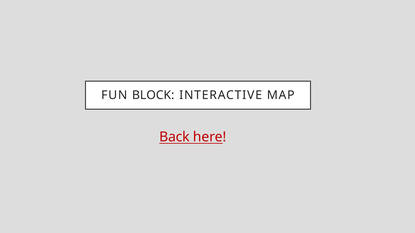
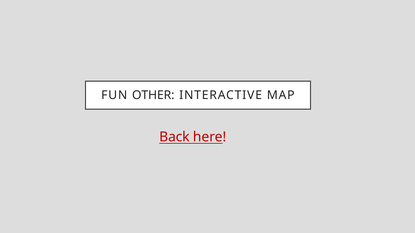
BLOCK: BLOCK -> OTHER
